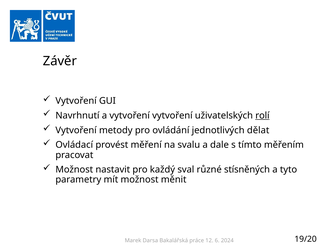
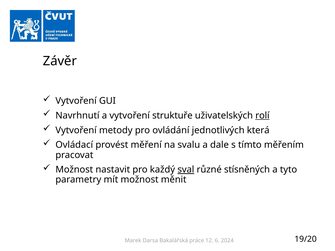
vytvoření vytvoření: vytvoření -> struktuře
dělat: dělat -> která
sval underline: none -> present
